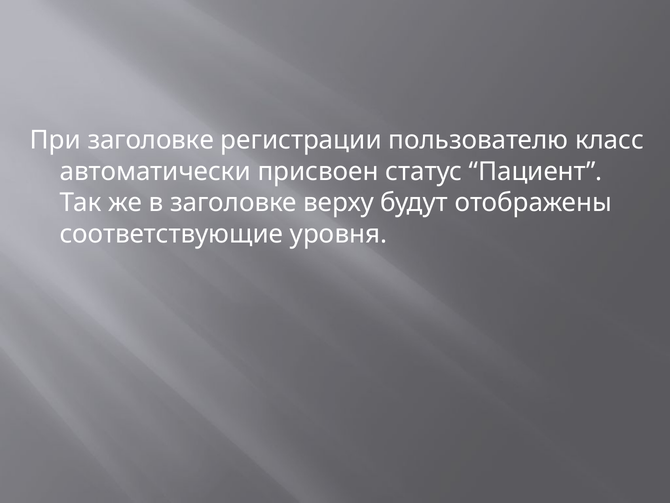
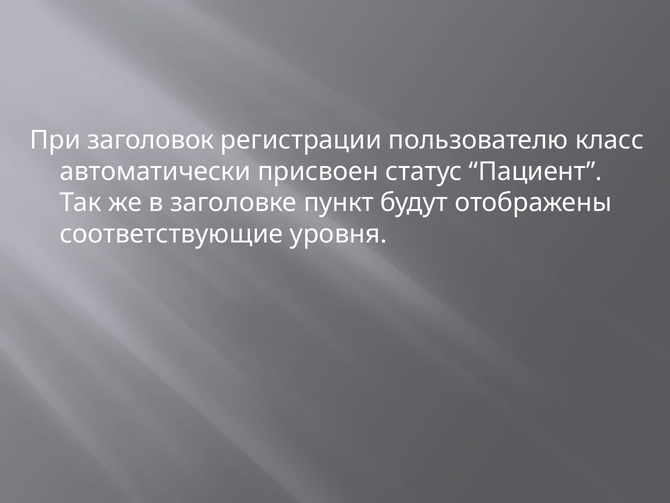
При заголовке: заголовке -> заголовок
верху: верху -> пункт
